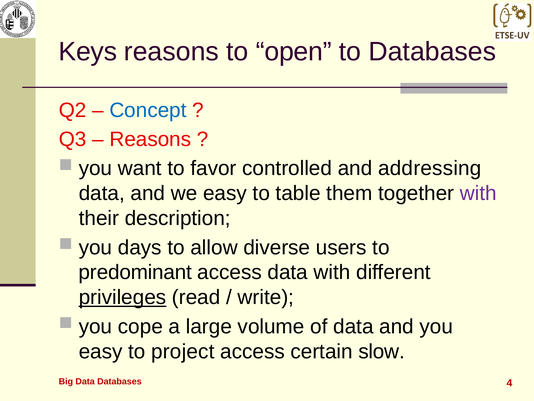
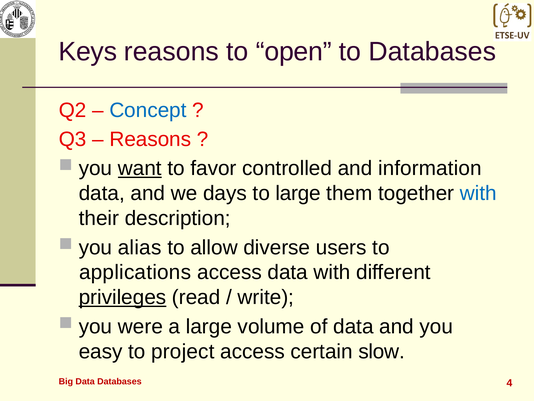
want underline: none -> present
addressing: addressing -> information
we easy: easy -> days
to table: table -> large
with at (478, 193) colour: purple -> blue
days: days -> alias
predominant: predominant -> applications
cope: cope -> were
